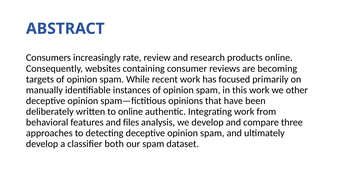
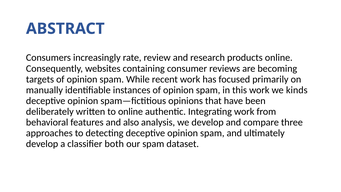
other: other -> kinds
files: files -> also
